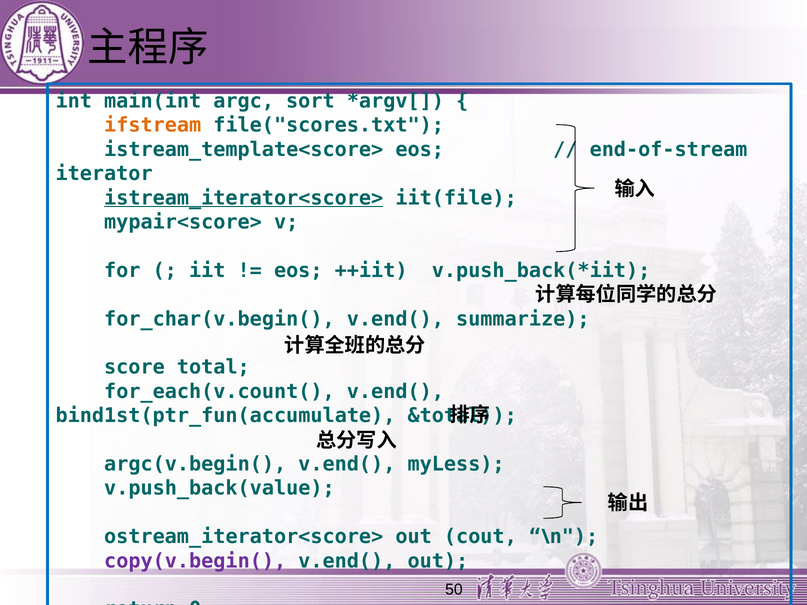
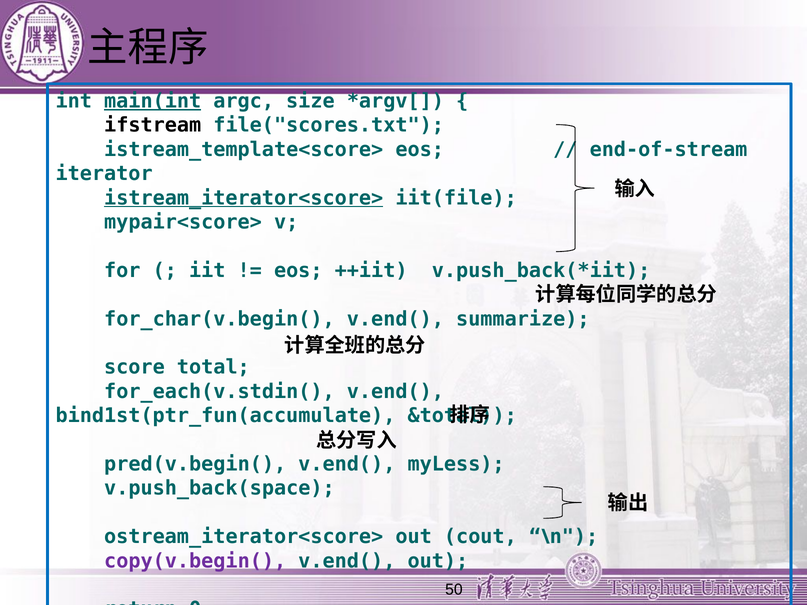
main(int underline: none -> present
sort: sort -> size
ifstream colour: orange -> black
for_each(v.count(: for_each(v.count( -> for_each(v.stdin(
argc(v.begin(: argc(v.begin( -> pred(v.begin(
v.push_back(value: v.push_back(value -> v.push_back(space
